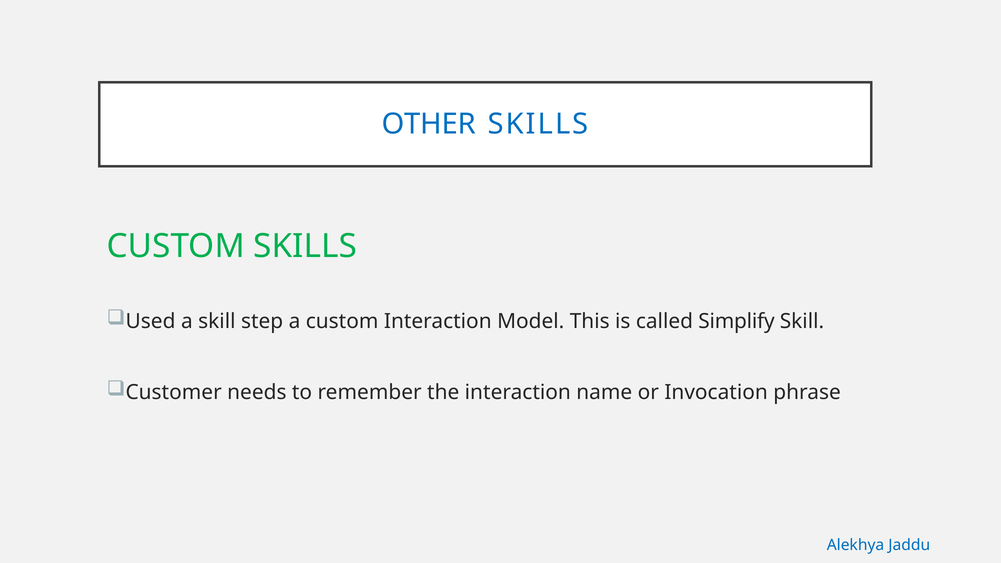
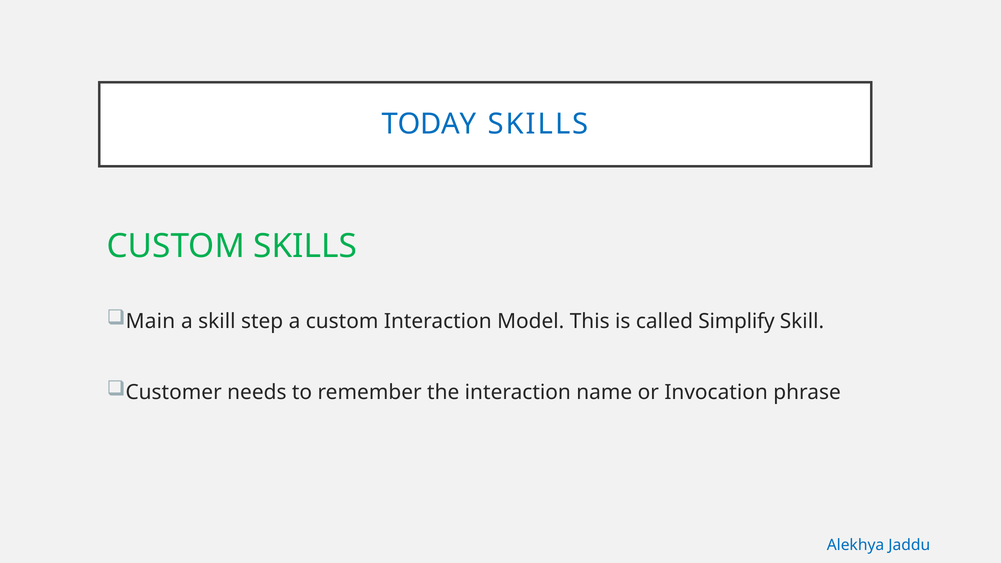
OTHER: OTHER -> TODAY
Used: Used -> Main
